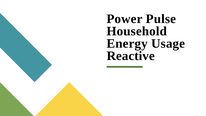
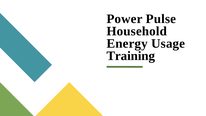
Reactive: Reactive -> Training
